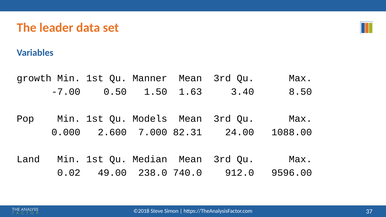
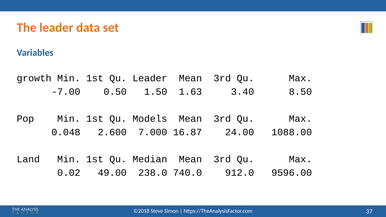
Qu Manner: Manner -> Leader
0.000: 0.000 -> 0.048
82.31: 82.31 -> 16.87
